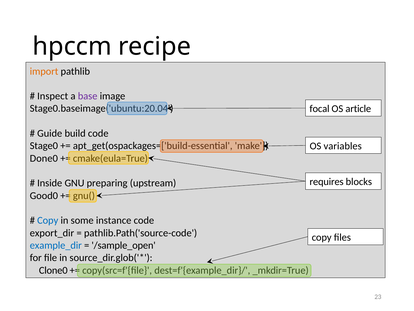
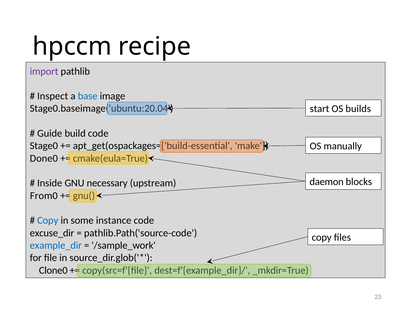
import colour: orange -> purple
base colour: purple -> blue
focal: focal -> start
article: article -> builds
variables: variables -> manually
requires: requires -> daemon
preparing: preparing -> necessary
Good0: Good0 -> From0
export_dir: export_dir -> excuse_dir
/sample_open: /sample_open -> /sample_work
